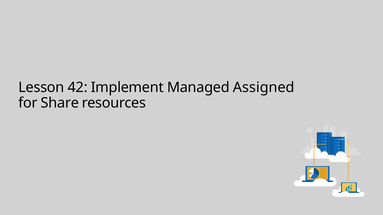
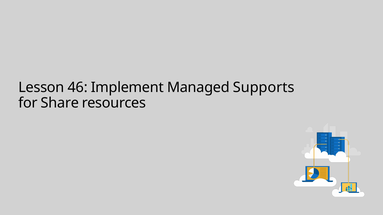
42: 42 -> 46
Assigned: Assigned -> Supports
